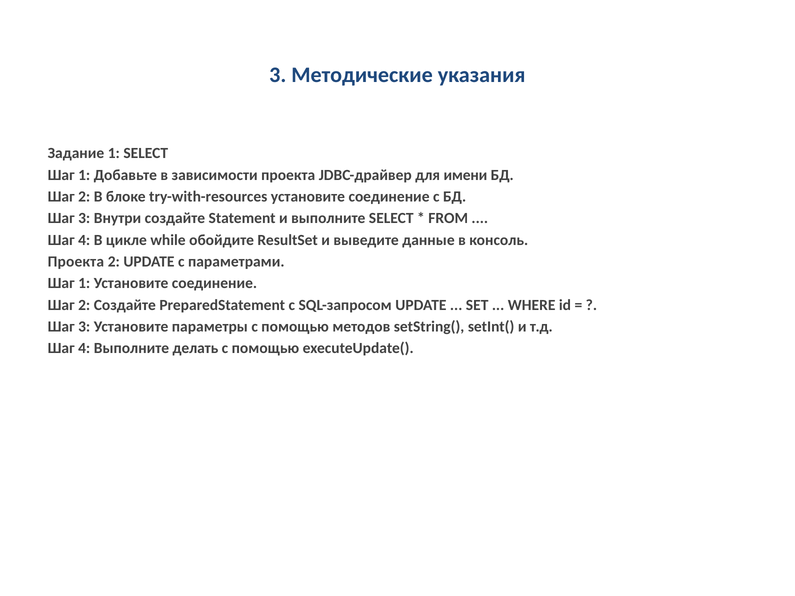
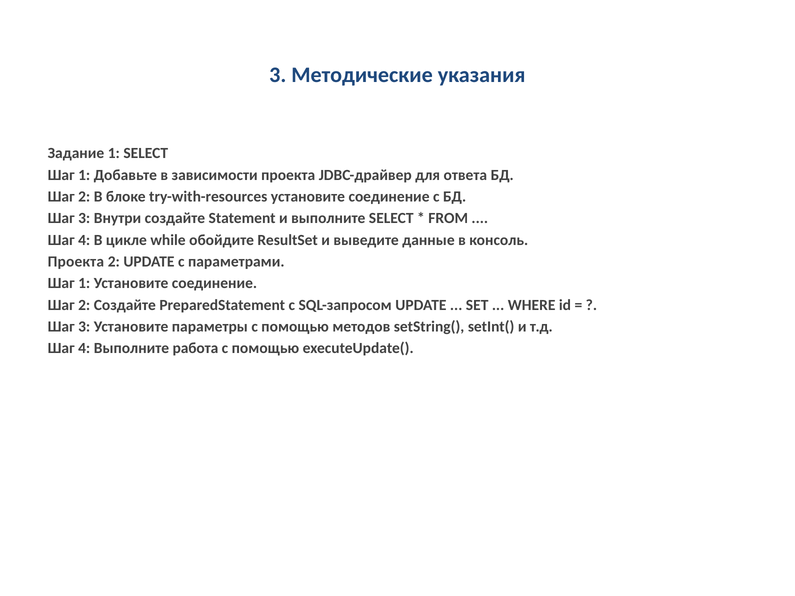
имени: имени -> ответа
делать: делать -> работа
